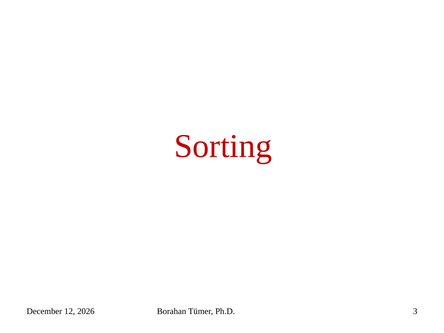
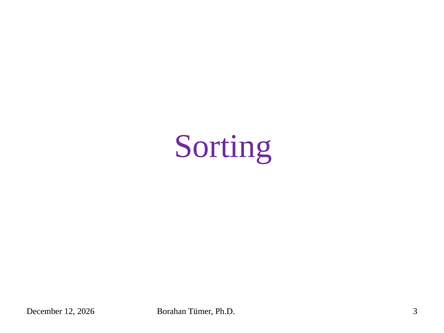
Sorting colour: red -> purple
